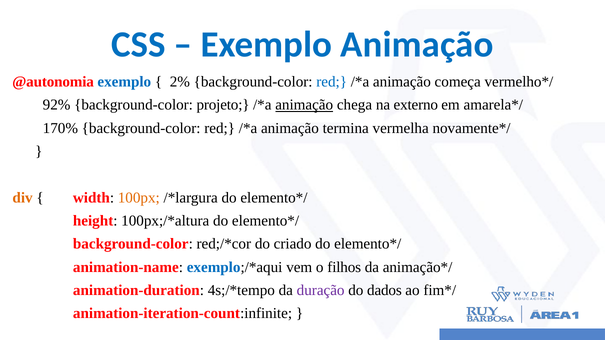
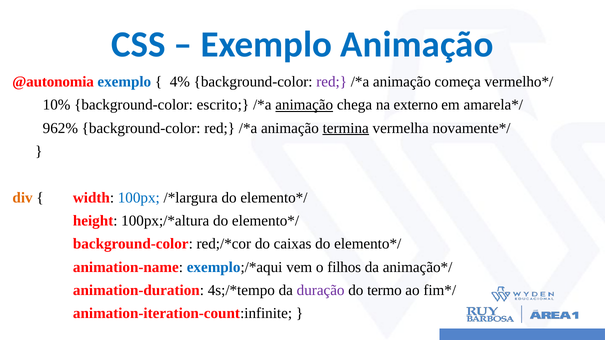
2%: 2% -> 4%
red at (332, 82) colour: blue -> purple
92%: 92% -> 10%
projeto: projeto -> escrito
170%: 170% -> 962%
termina underline: none -> present
100px colour: orange -> blue
criado: criado -> caixas
dados: dados -> termo
